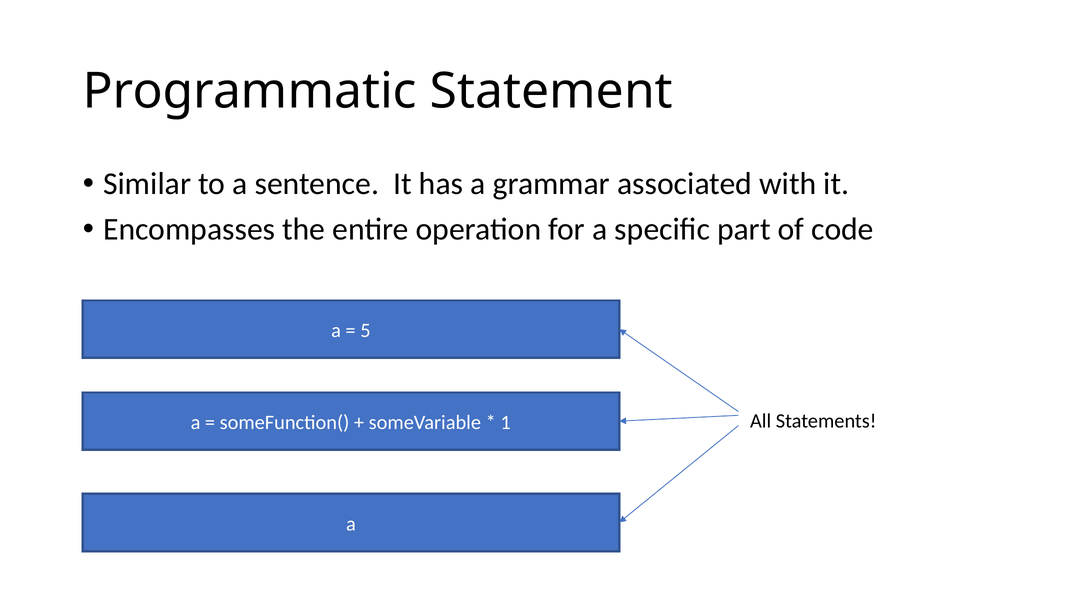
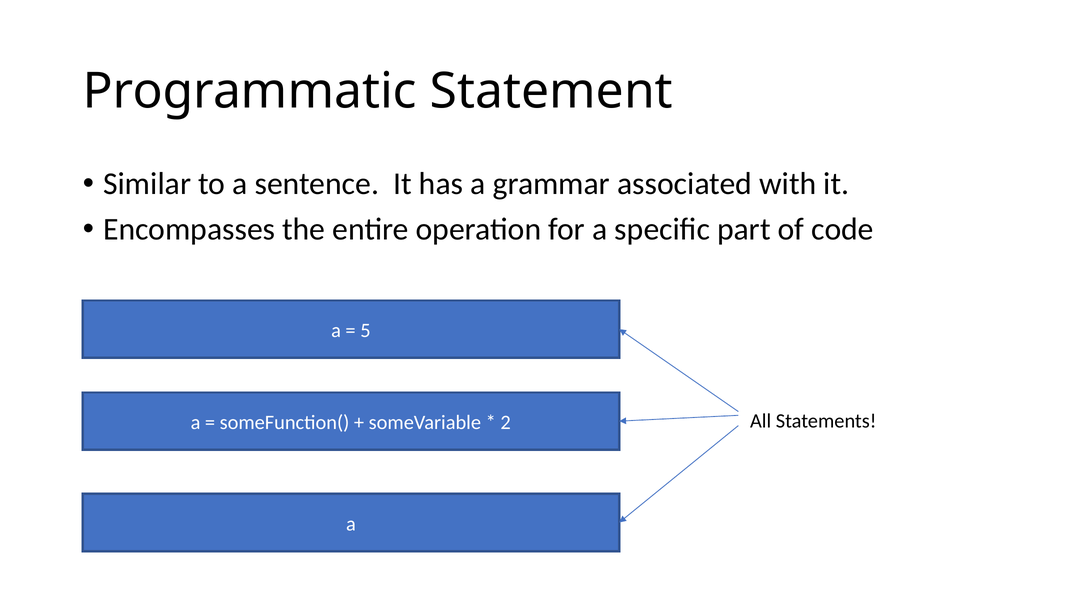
1: 1 -> 2
